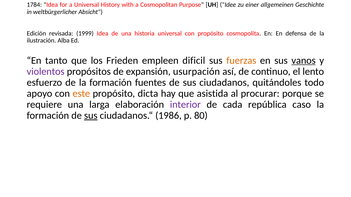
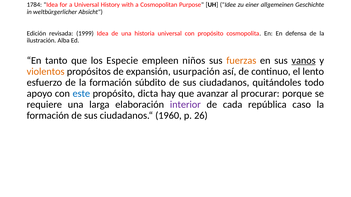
Frieden: Frieden -> Especie
dificil: dificil -> niños
violentos colour: purple -> orange
fuentes: fuentes -> súbdito
este colour: orange -> blue
asistida: asistida -> avanzar
sus at (91, 116) underline: present -> none
1986: 1986 -> 1960
80: 80 -> 26
